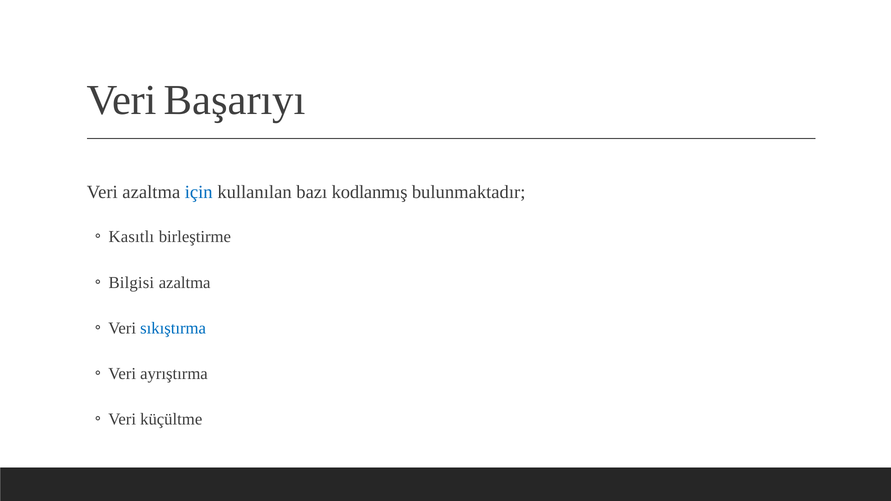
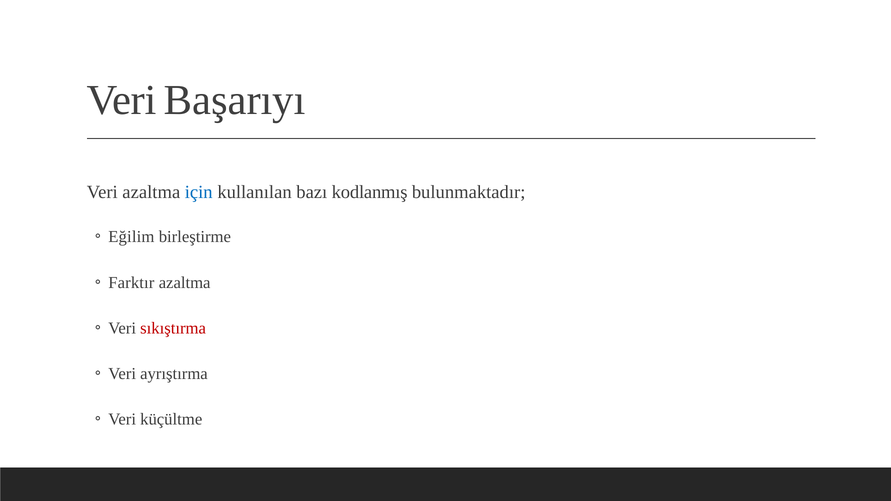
Kasıtlı: Kasıtlı -> Eğilim
Bilgisi: Bilgisi -> Farktır
sıkıştırma colour: blue -> red
